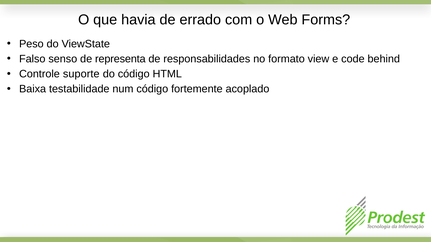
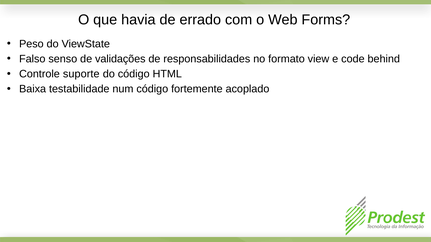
representa: representa -> validações
